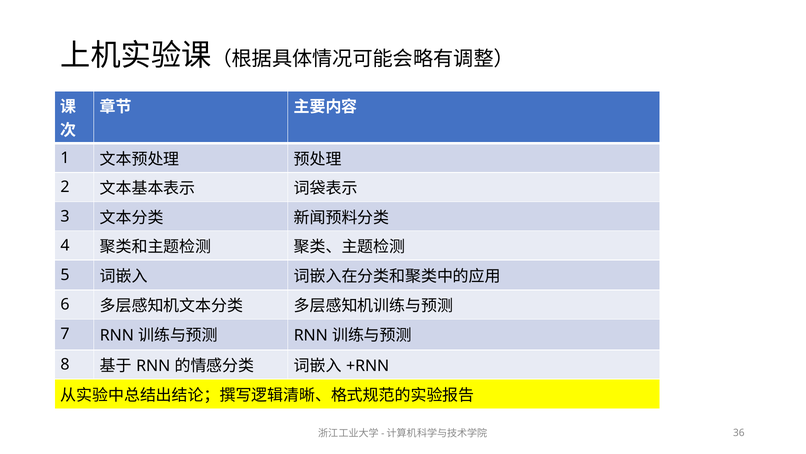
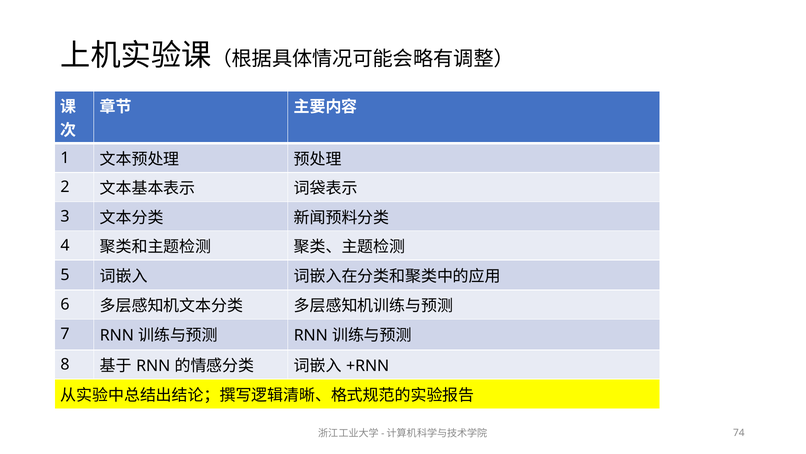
36: 36 -> 74
